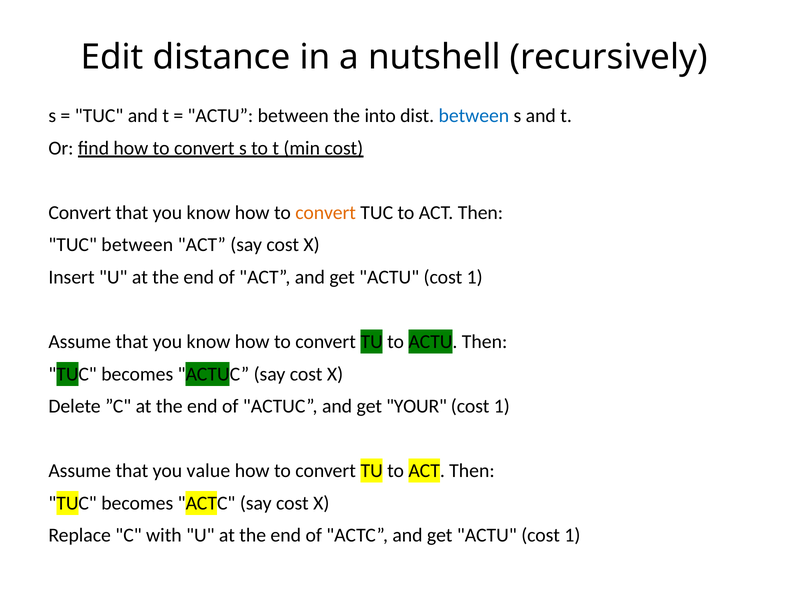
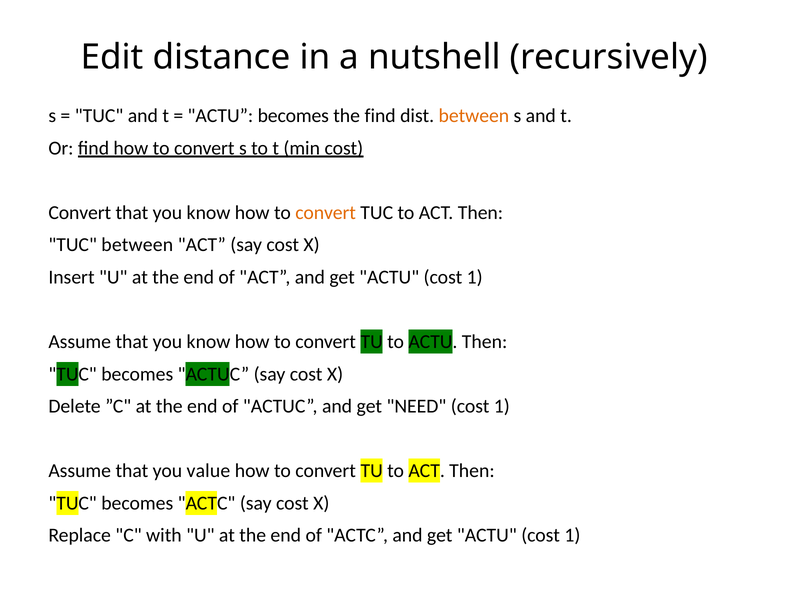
ACTU between: between -> becomes
the into: into -> find
between at (474, 116) colour: blue -> orange
YOUR: YOUR -> NEED
